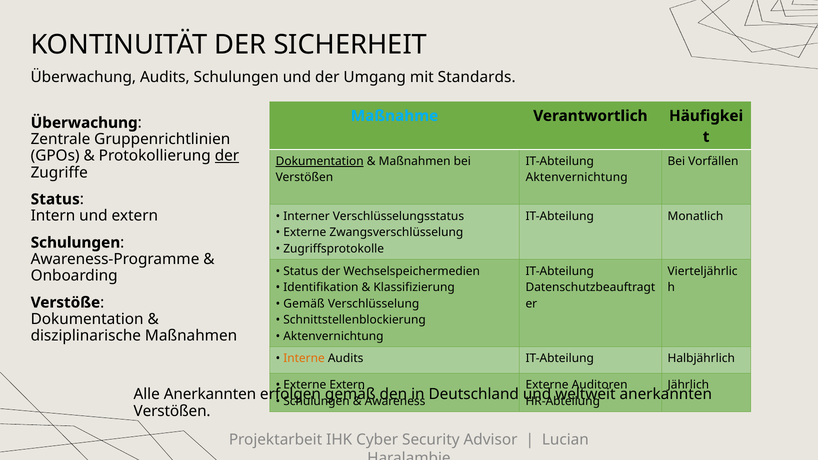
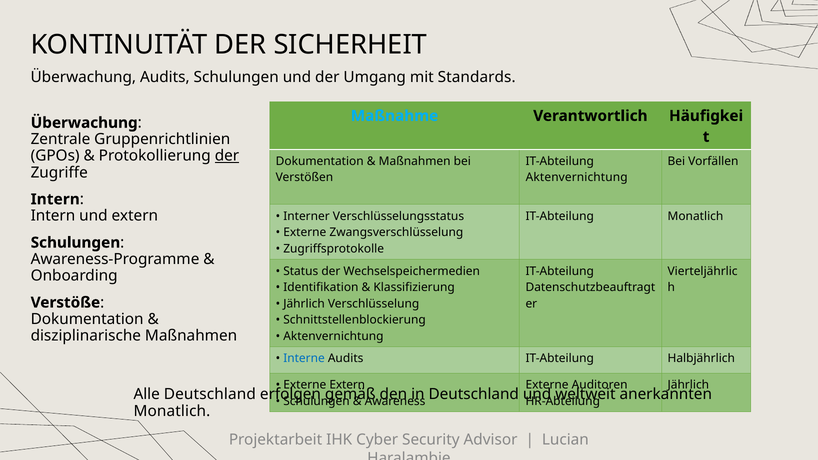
Dokumentation at (320, 161) underline: present -> none
Status at (55, 199): Status -> Intern
Gemäß at (304, 304): Gemäß -> Jährlich
Interne colour: orange -> blue
Alle Anerkannten: Anerkannten -> Deutschland
Verstößen at (172, 411): Verstößen -> Monatlich
